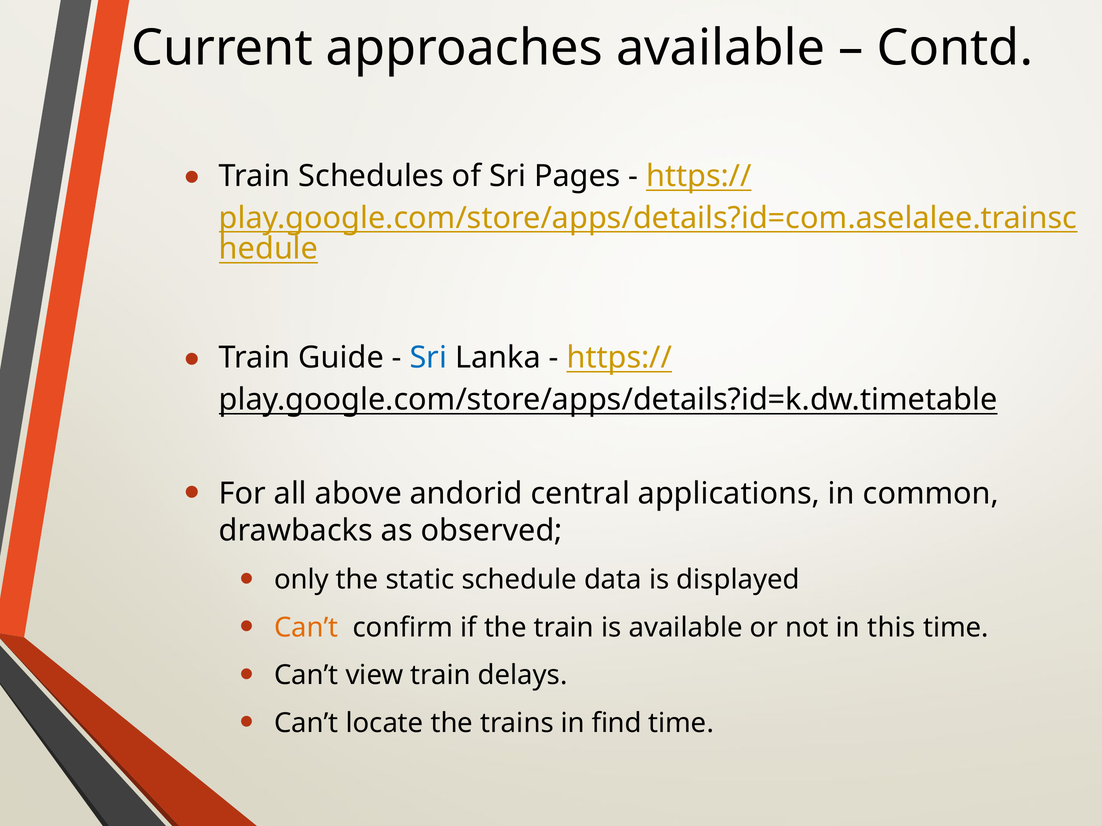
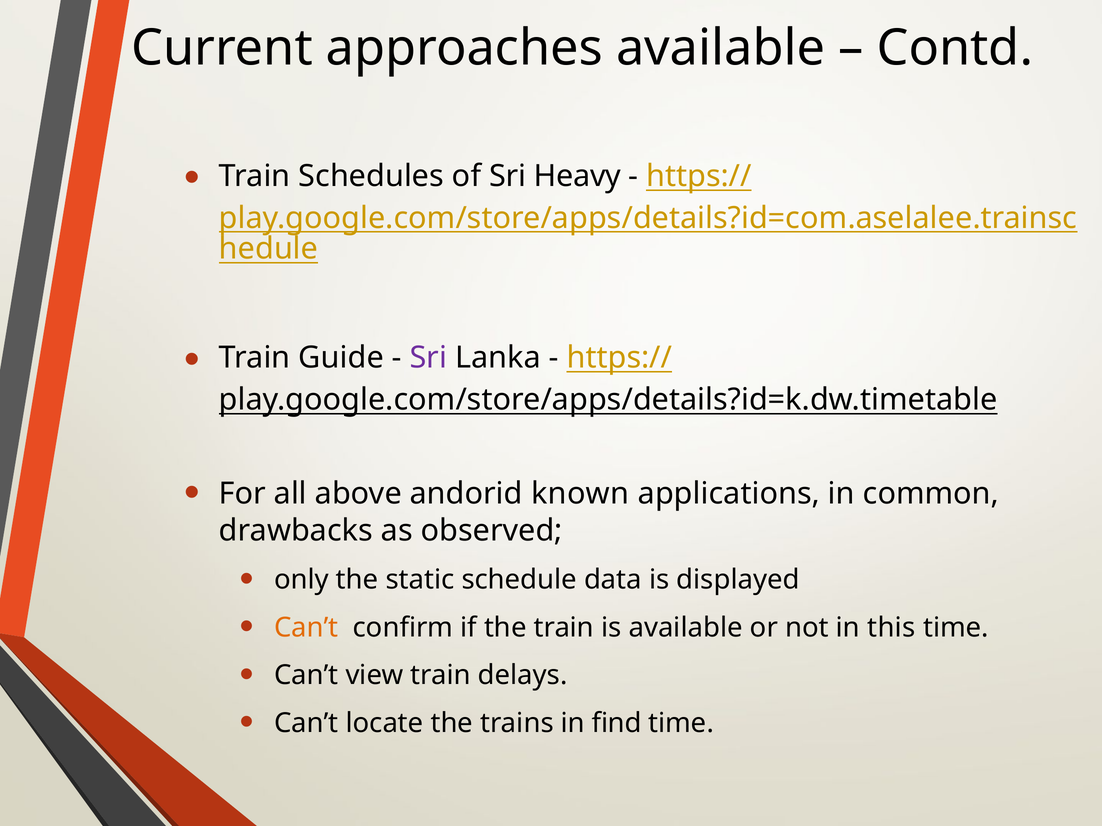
Pages: Pages -> Heavy
Sri at (428, 358) colour: blue -> purple
central: central -> known
